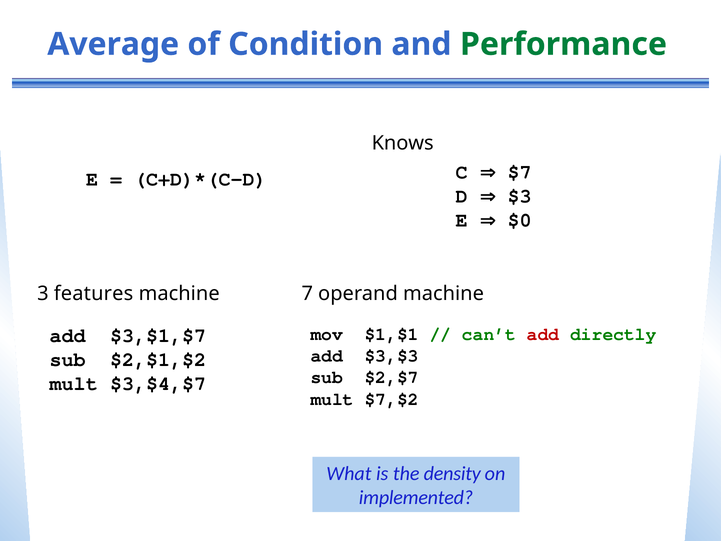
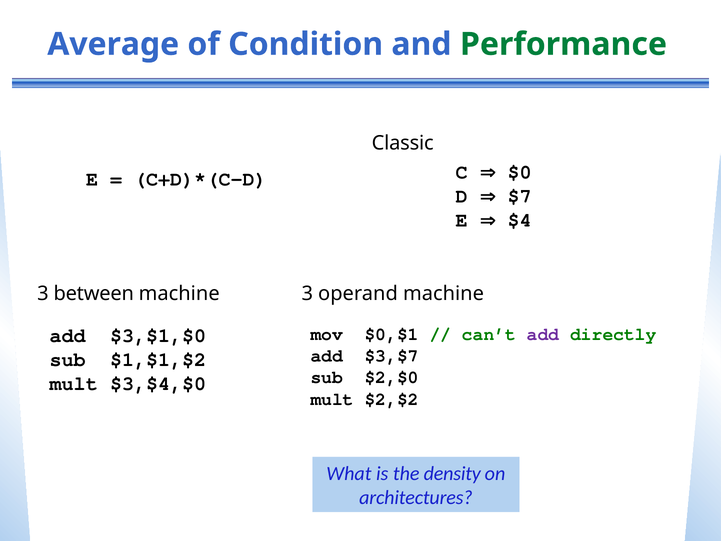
Knows: Knows -> Classic
$7: $7 -> $0
$3: $3 -> $7
$0: $0 -> $4
features: features -> between
machine 7: 7 -> 3
$1,$1: $1,$1 -> $0,$1
add at (543, 334) colour: red -> purple
$3,$1,$7: $3,$1,$7 -> $3,$1,$0
$3,$3: $3,$3 -> $3,$7
$2,$1,$2: $2,$1,$2 -> $1,$1,$2
$2,$7: $2,$7 -> $2,$0
$3,$4,$7: $3,$4,$7 -> $3,$4,$0
$7,$2: $7,$2 -> $2,$2
implemented: implemented -> architectures
